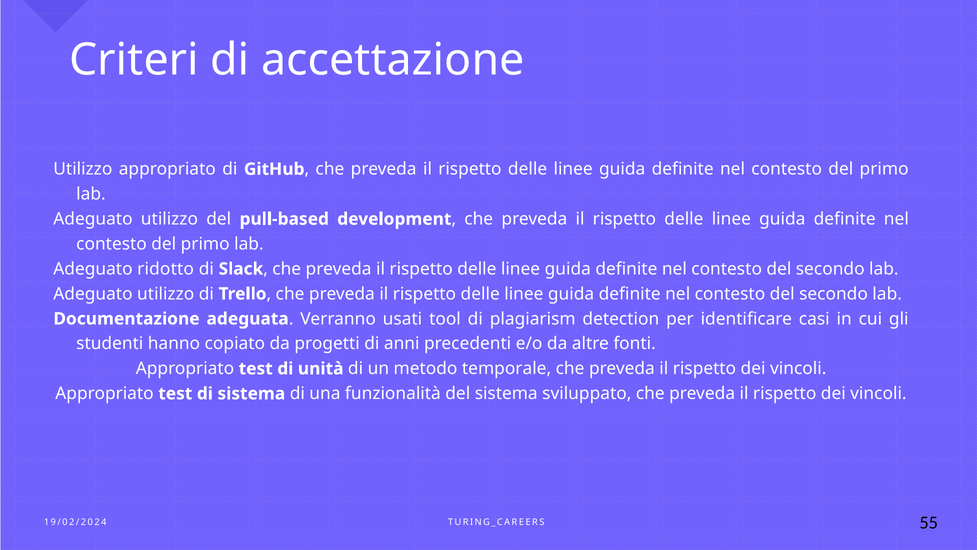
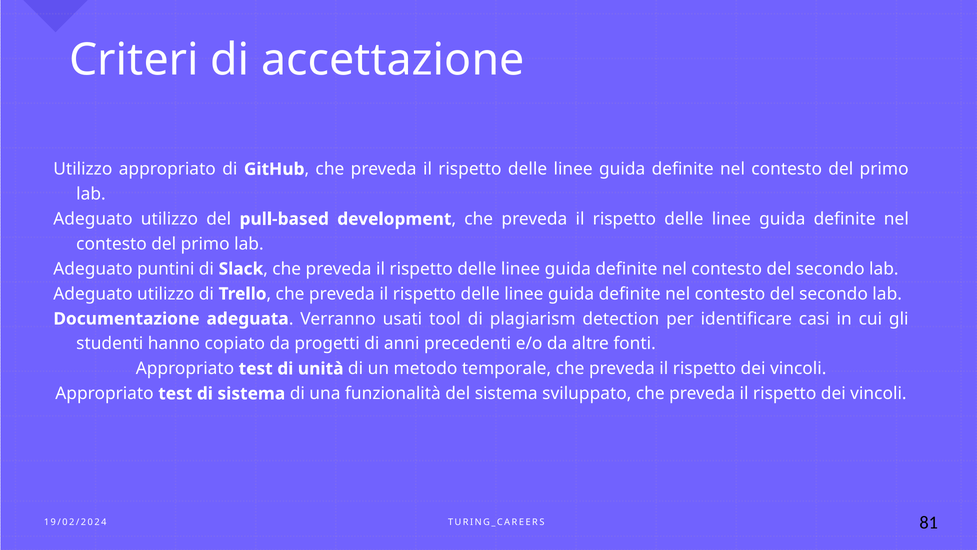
ridotto: ridotto -> puntini
55: 55 -> 81
